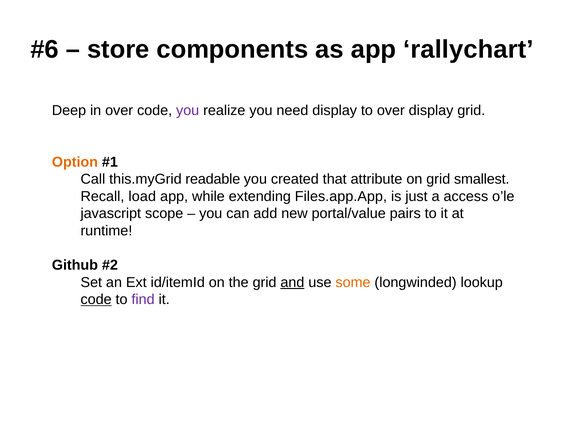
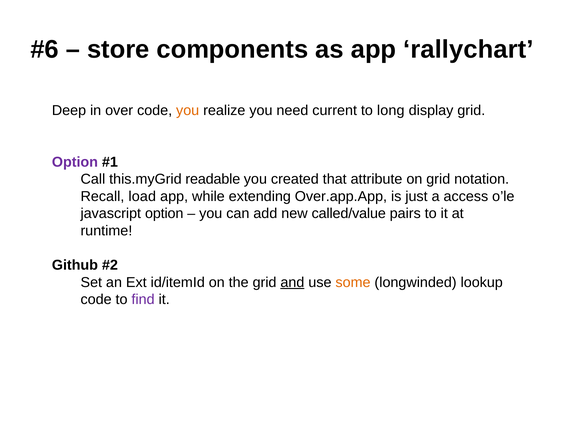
you at (188, 110) colour: purple -> orange
need display: display -> current
to over: over -> long
Option at (75, 162) colour: orange -> purple
smallest: smallest -> notation
Files.app.App: Files.app.App -> Over.app.App
javascript scope: scope -> option
portal/value: portal/value -> called/value
code at (96, 300) underline: present -> none
